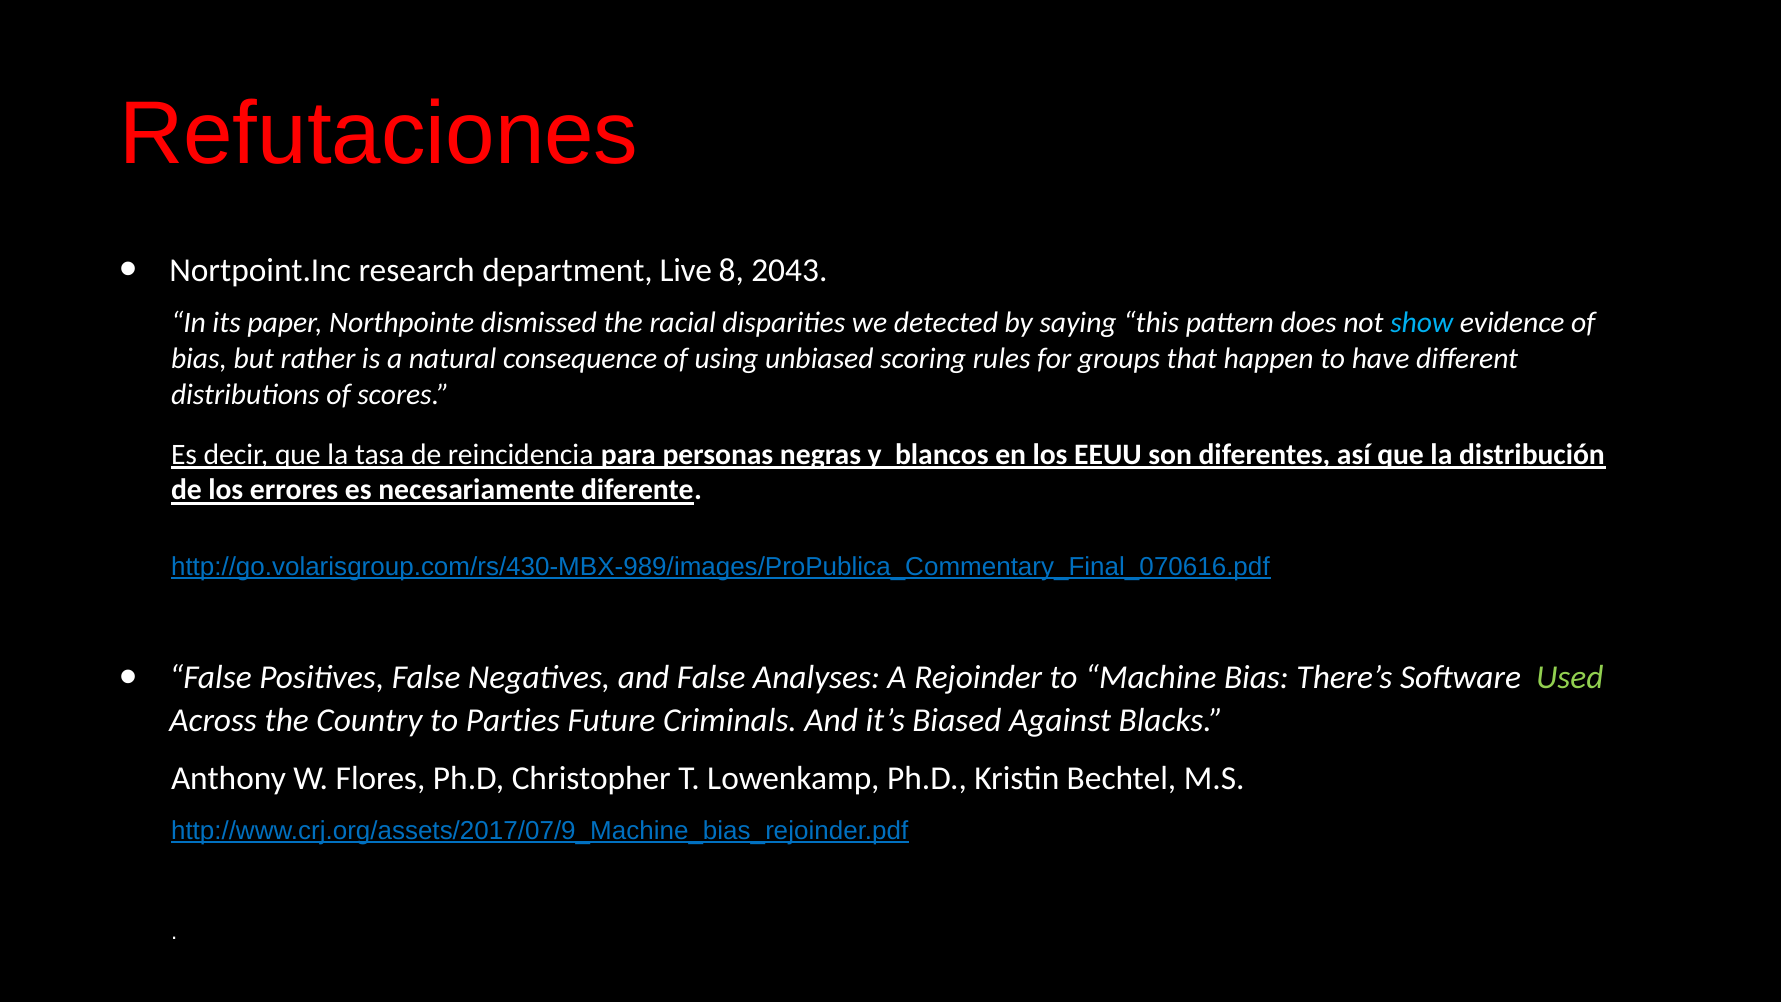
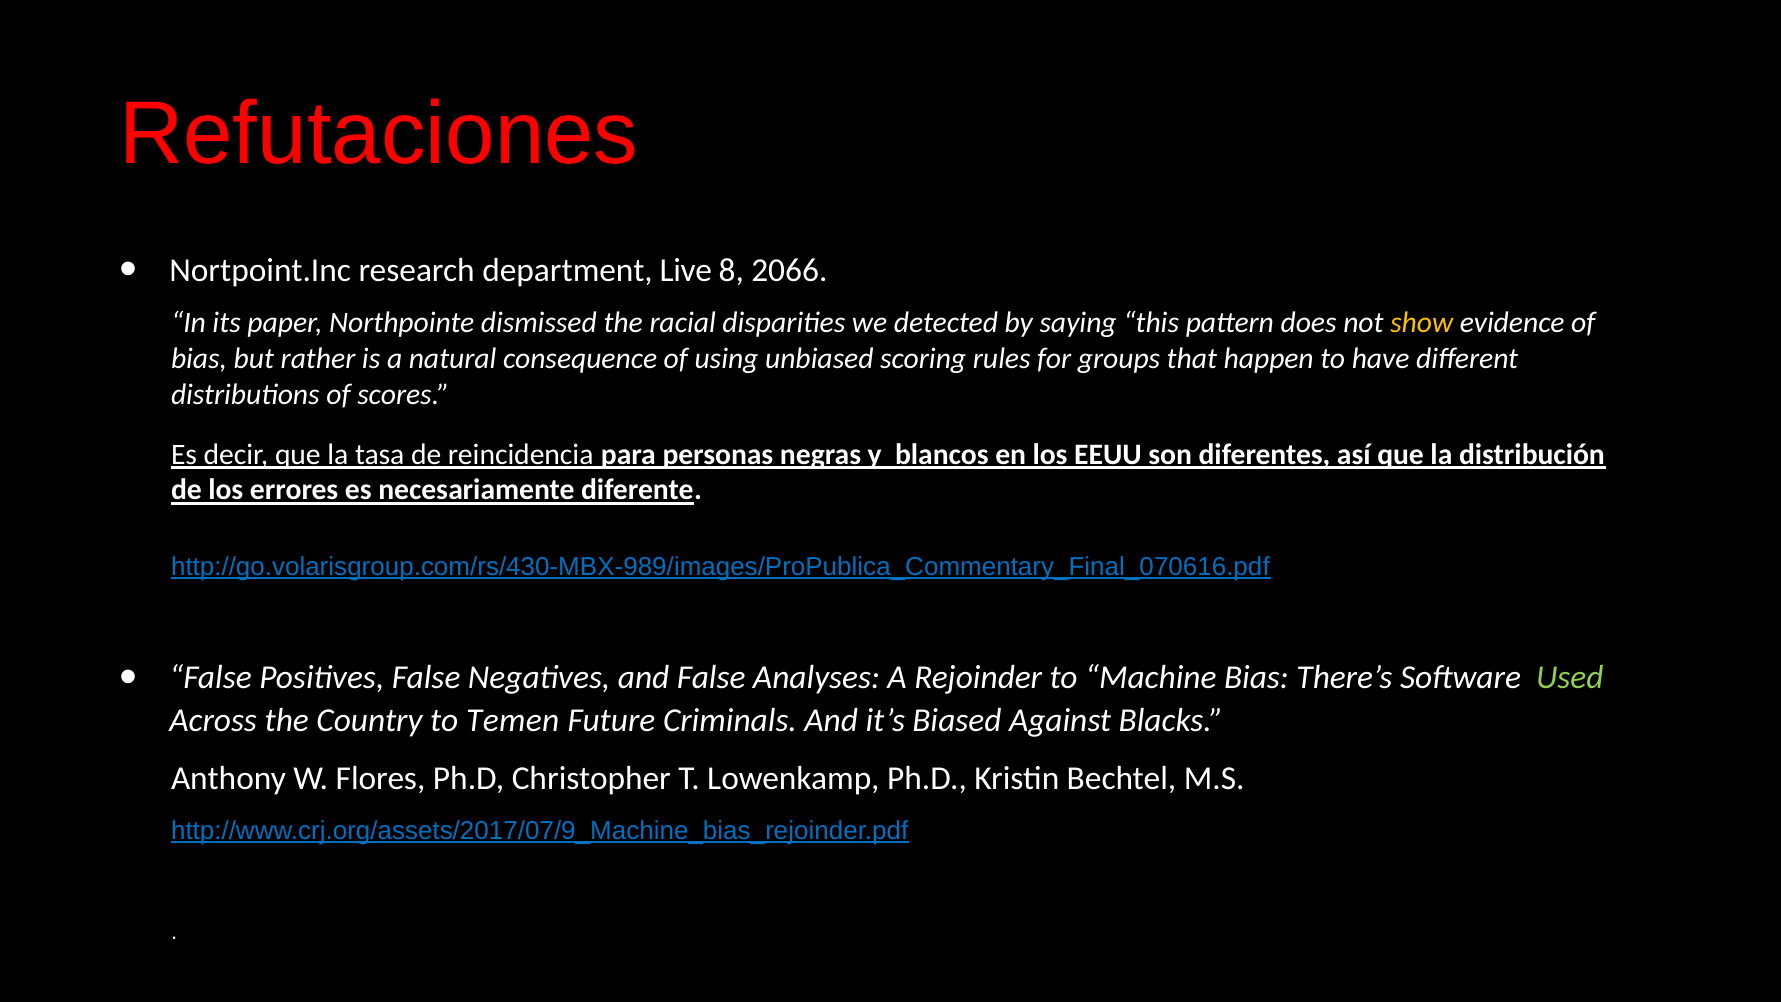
2043: 2043 -> 2066
show colour: light blue -> yellow
Parties: Parties -> Temen
